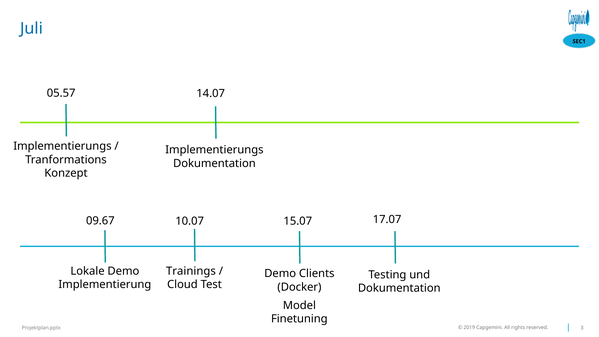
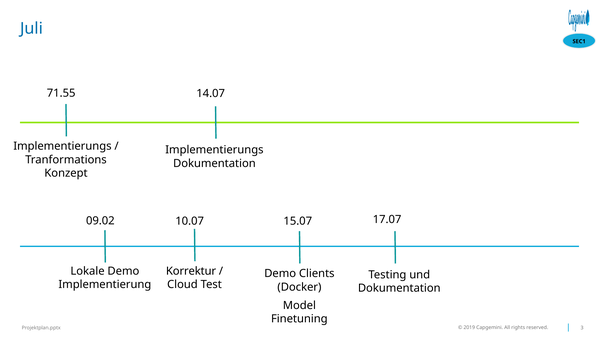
05.57: 05.57 -> 71.55
09.67: 09.67 -> 09.02
Trainings: Trainings -> Korrektur
